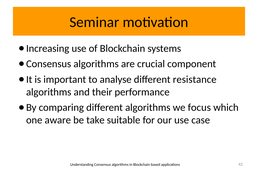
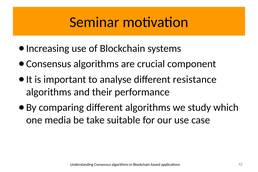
focus: focus -> study
aware: aware -> media
